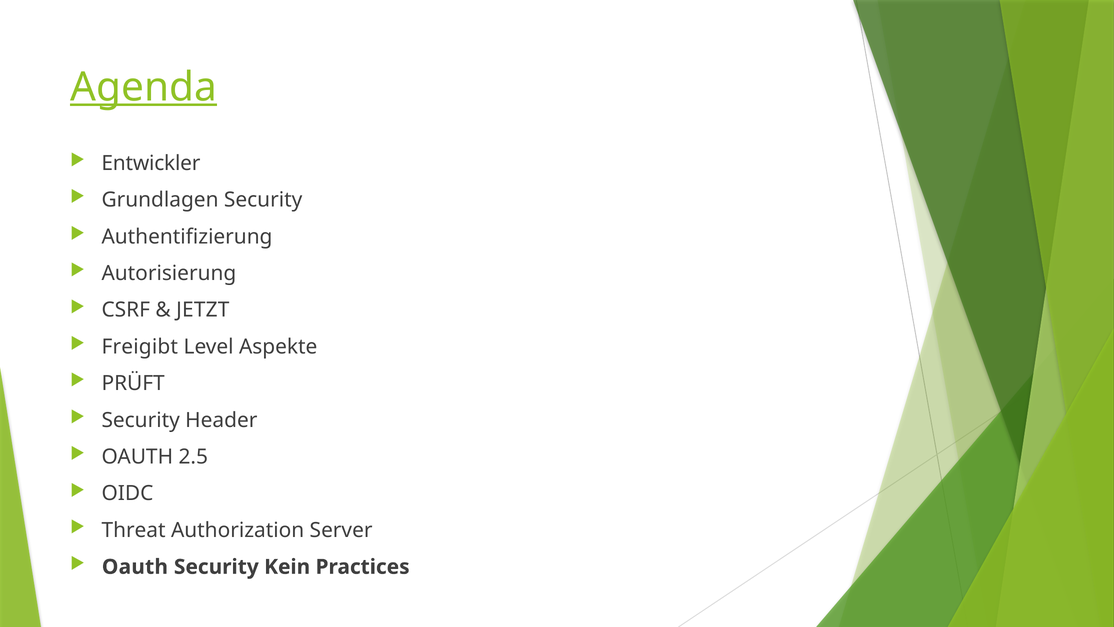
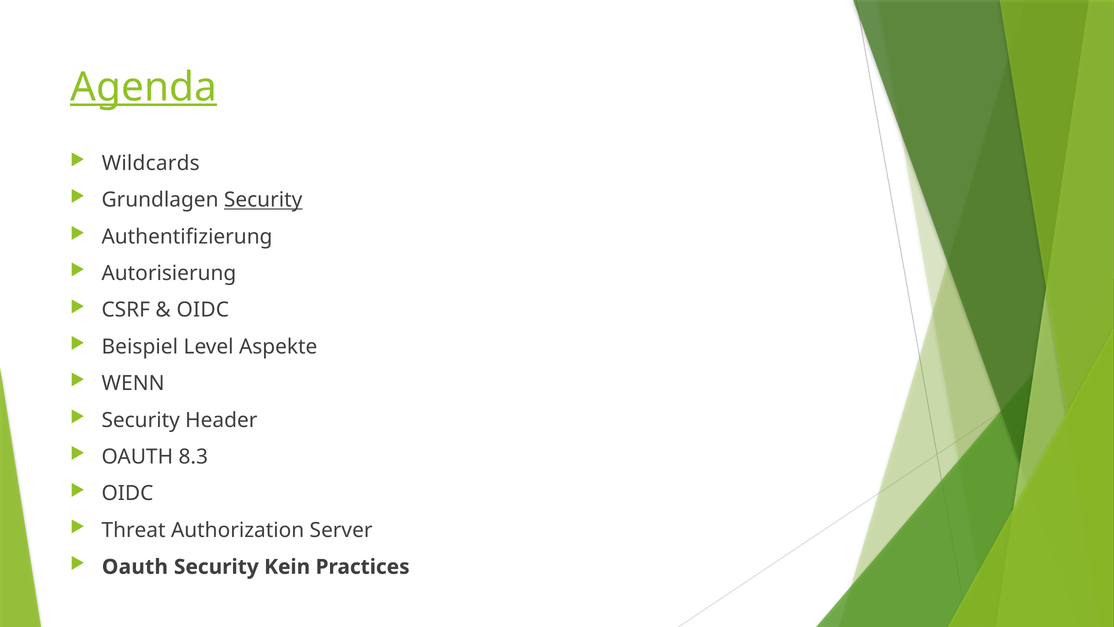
Entwickler: Entwickler -> Wildcards
Security at (263, 200) underline: none -> present
JETZT at (203, 310): JETZT -> OIDC
Freigibt: Freigibt -> Beispiel
PRÜFT: PRÜFT -> WENN
2.5: 2.5 -> 8.3
